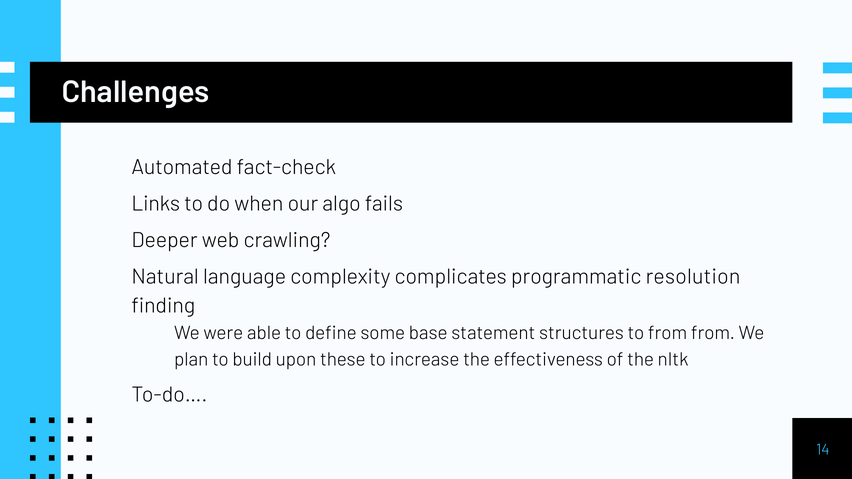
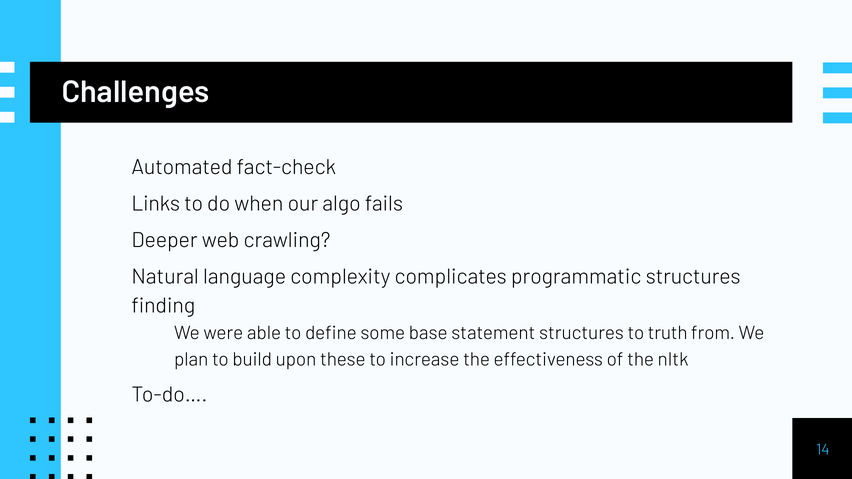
programmatic resolution: resolution -> structures
to from: from -> truth
